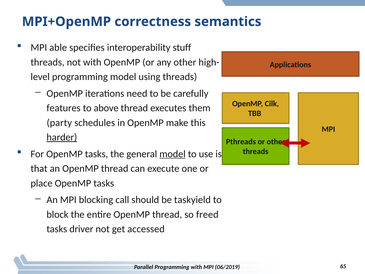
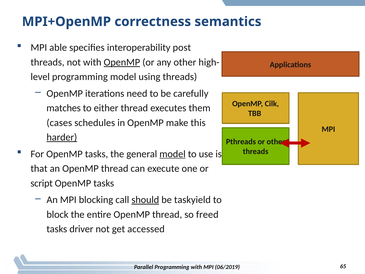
stuff: stuff -> post
OpenMP at (122, 62) underline: none -> present
features: features -> matches
above: above -> either
party: party -> cases
place: place -> script
should underline: none -> present
